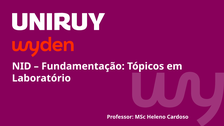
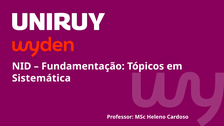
Laboratório: Laboratório -> Sistemática
